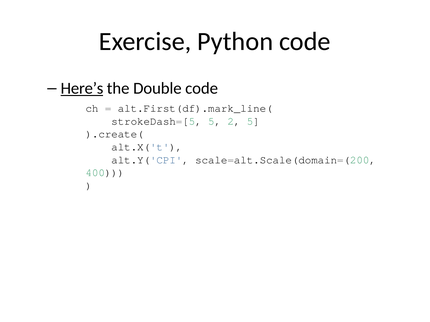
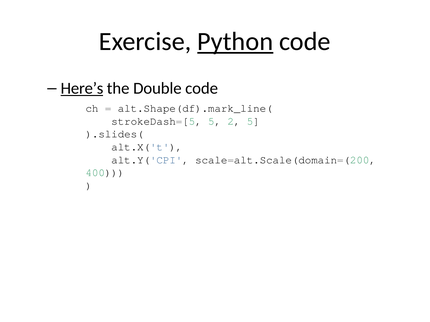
Python underline: none -> present
alt.First(df).mark_line(: alt.First(df).mark_line( -> alt.Shape(df).mark_line(
).create(: ).create( -> ).slides(
